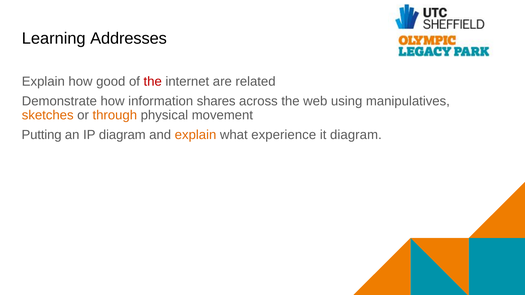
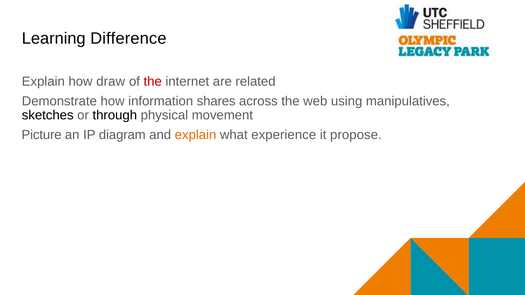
Addresses: Addresses -> Difference
good: good -> draw
sketches colour: orange -> black
through colour: orange -> black
Putting: Putting -> Picture
it diagram: diagram -> propose
